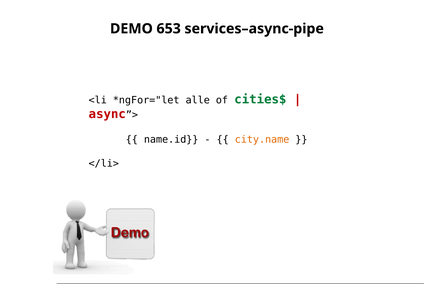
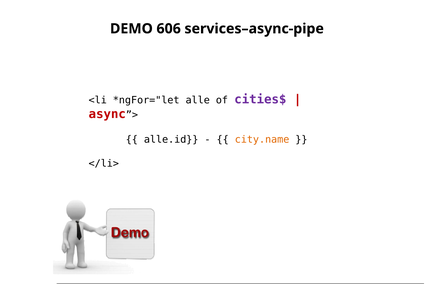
653: 653 -> 606
cities$ colour: green -> purple
name.id: name.id -> alle.id
